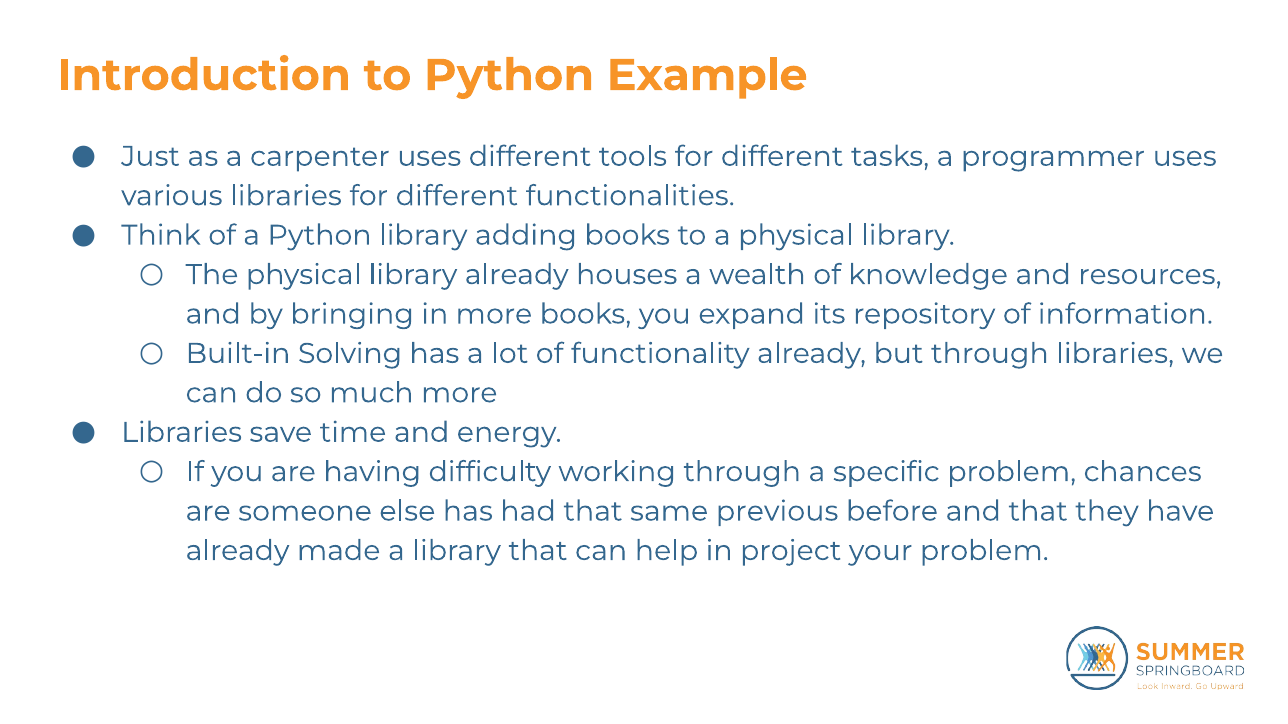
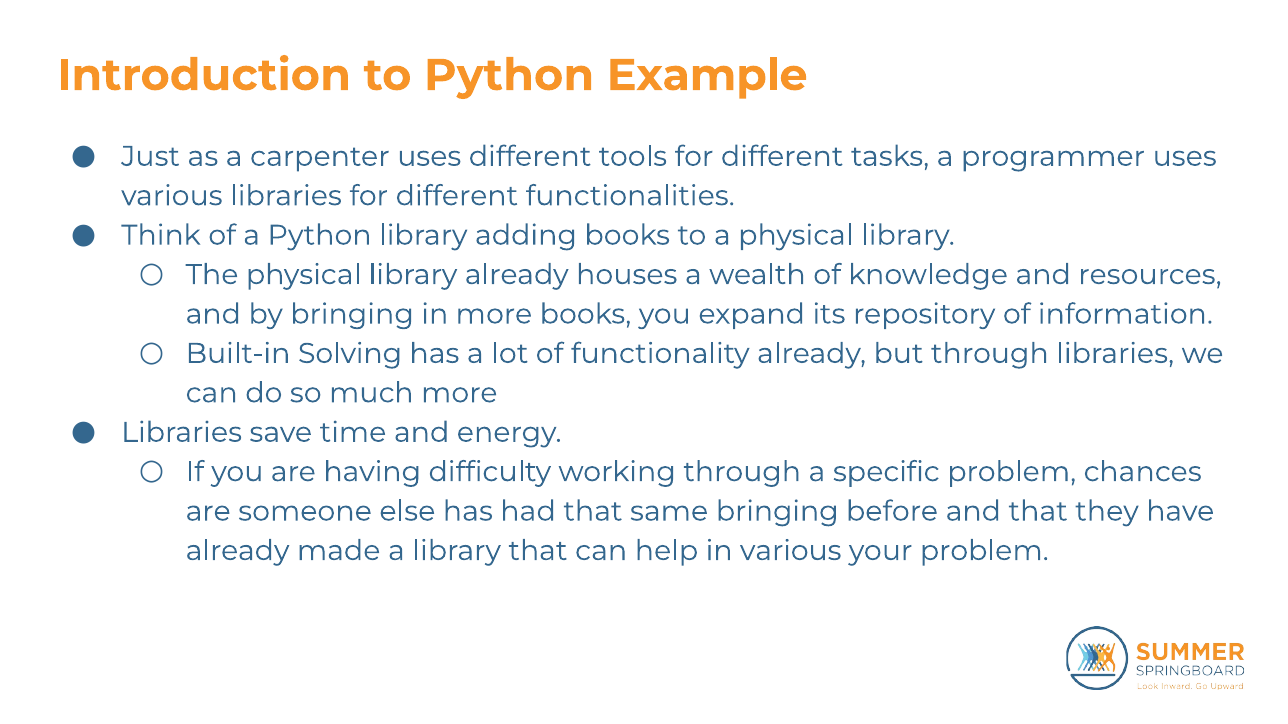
same previous: previous -> bringing
in project: project -> various
